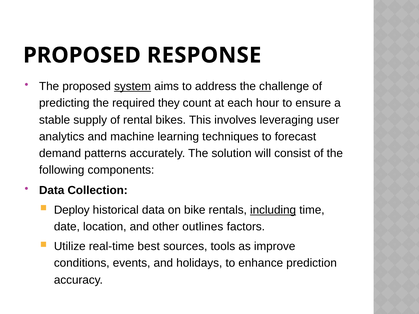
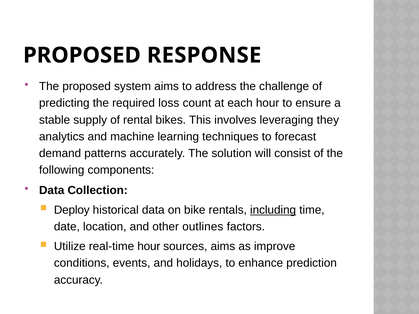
system underline: present -> none
they: they -> loss
user: user -> they
real-time best: best -> hour
sources tools: tools -> aims
